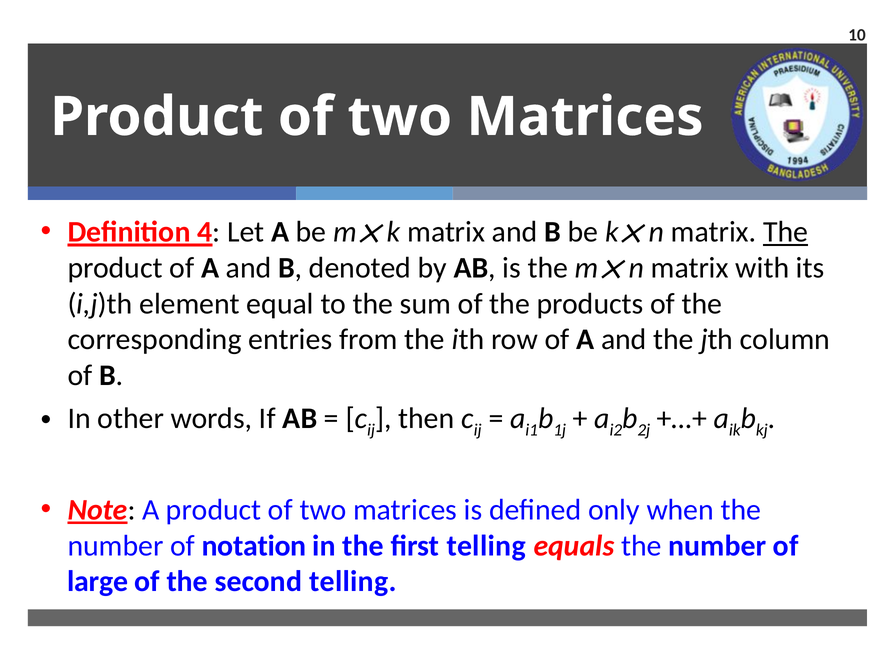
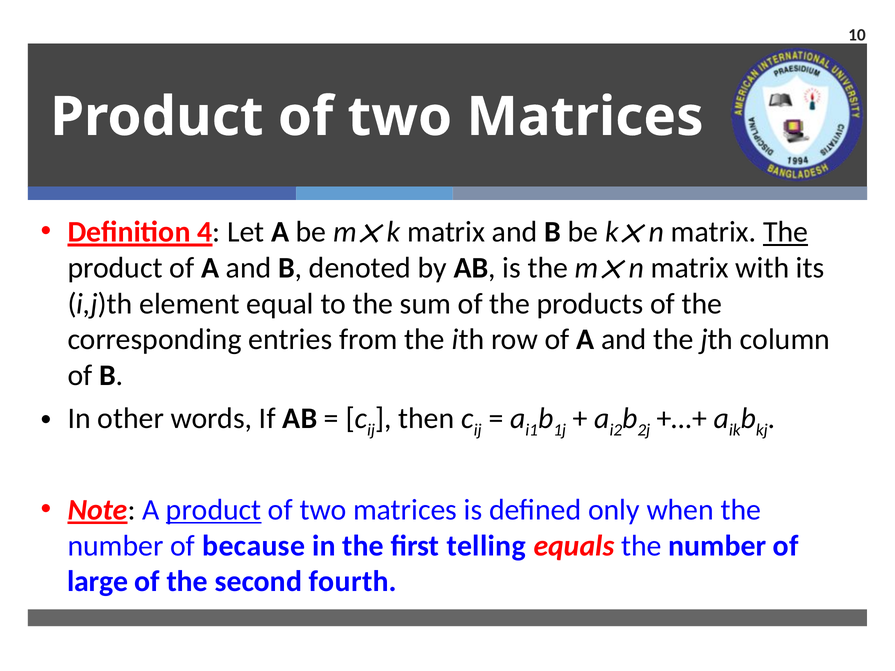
product at (214, 510) underline: none -> present
notation: notation -> because
second telling: telling -> fourth
